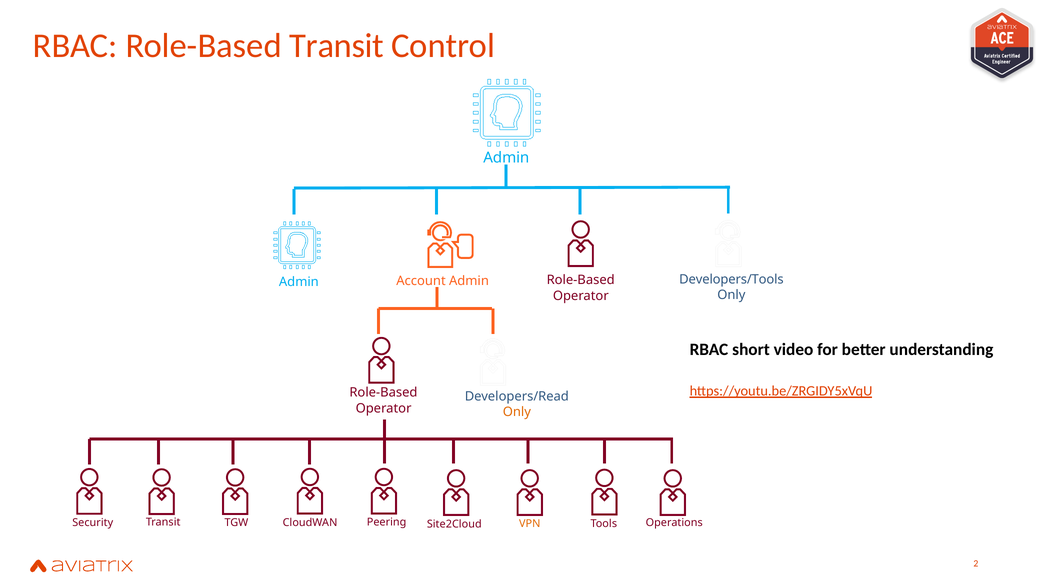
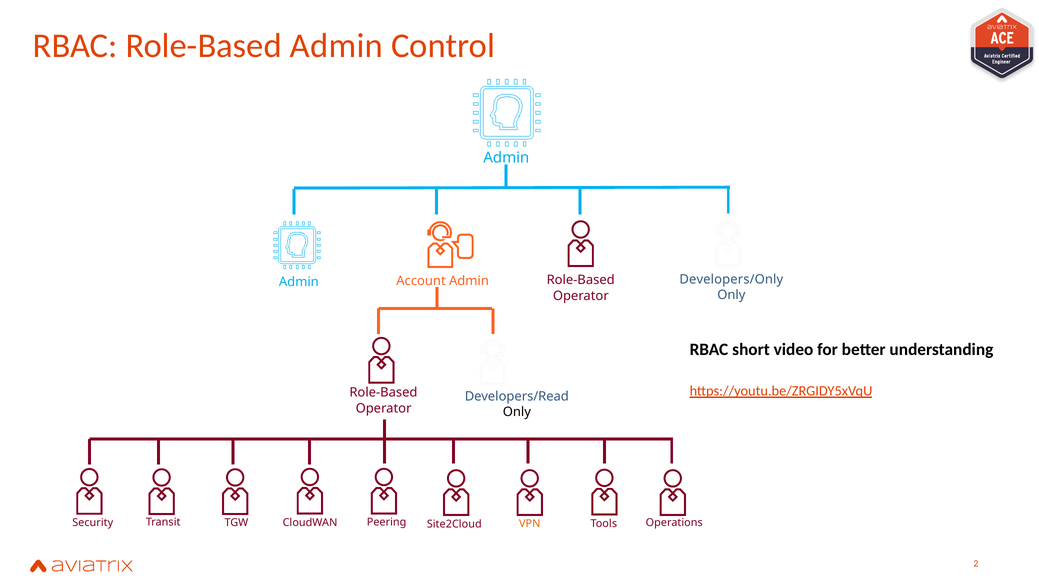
Role-Based Transit: Transit -> Admin
Developers/Tools: Developers/Tools -> Developers/Only
Only at (517, 412) colour: orange -> black
